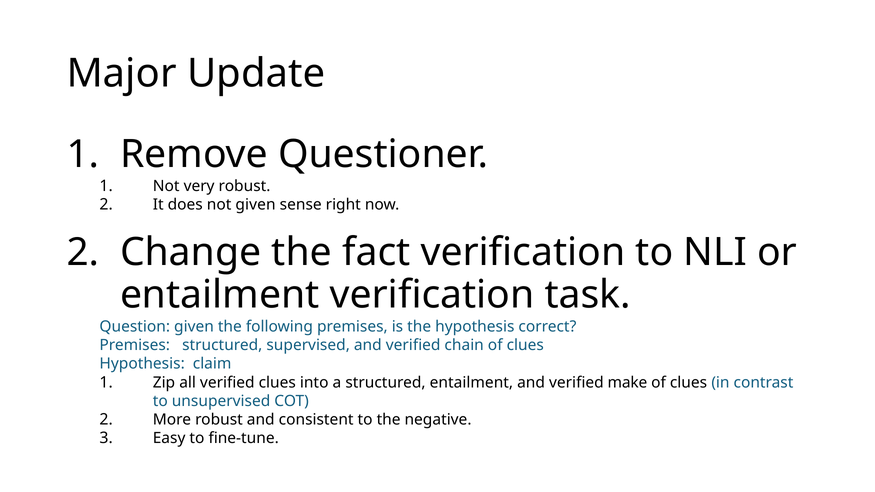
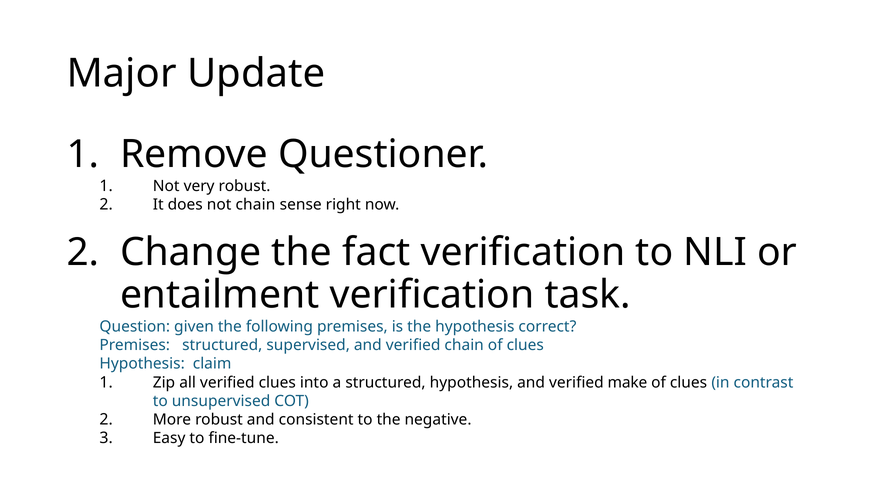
not given: given -> chain
structured entailment: entailment -> hypothesis
